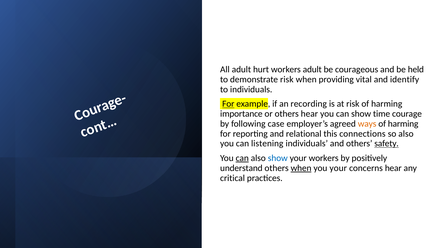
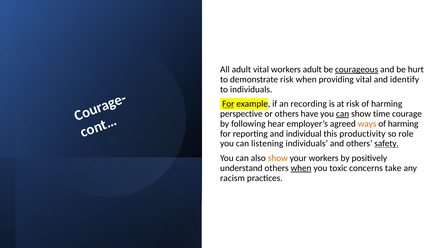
adult hurt: hurt -> vital
courageous underline: none -> present
held: held -> hurt
importance: importance -> perspective
others hear: hear -> have
can at (343, 114) underline: none -> present
case: case -> hear
relational: relational -> individual
connections: connections -> productivity
so also: also -> role
can at (242, 158) underline: present -> none
show at (278, 158) colour: blue -> orange
you your: your -> toxic
concerns hear: hear -> take
critical: critical -> racism
